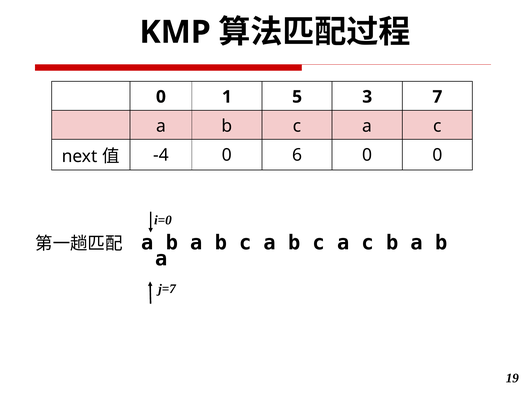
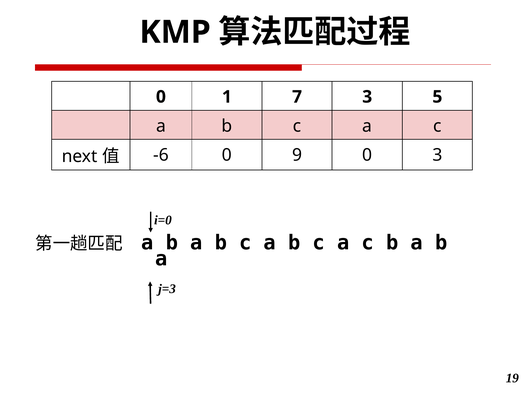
5: 5 -> 7
7: 7 -> 5
-4: -4 -> -6
6: 6 -> 9
0 0: 0 -> 3
j=7: j=7 -> j=3
